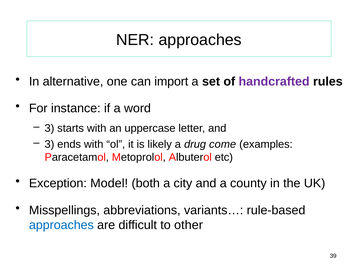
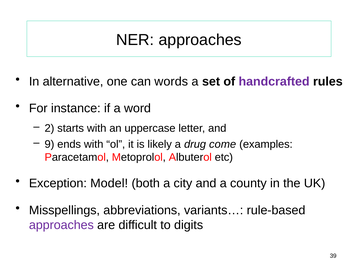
import: import -> words
3 at (49, 128): 3 -> 2
3 at (49, 145): 3 -> 9
approaches at (61, 225) colour: blue -> purple
other: other -> digits
